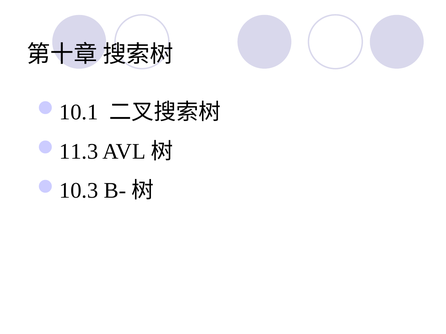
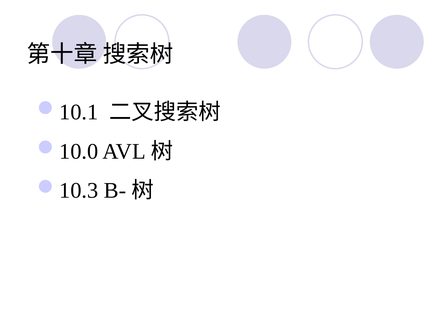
11.3: 11.3 -> 10.0
